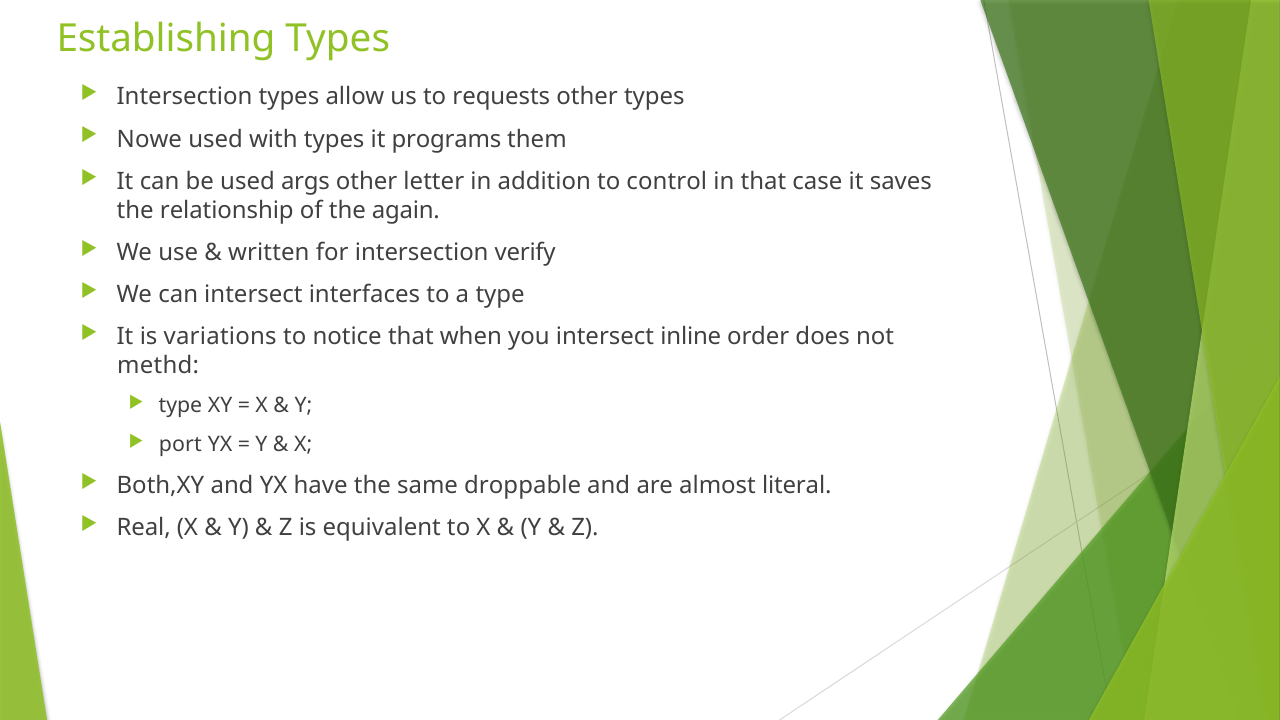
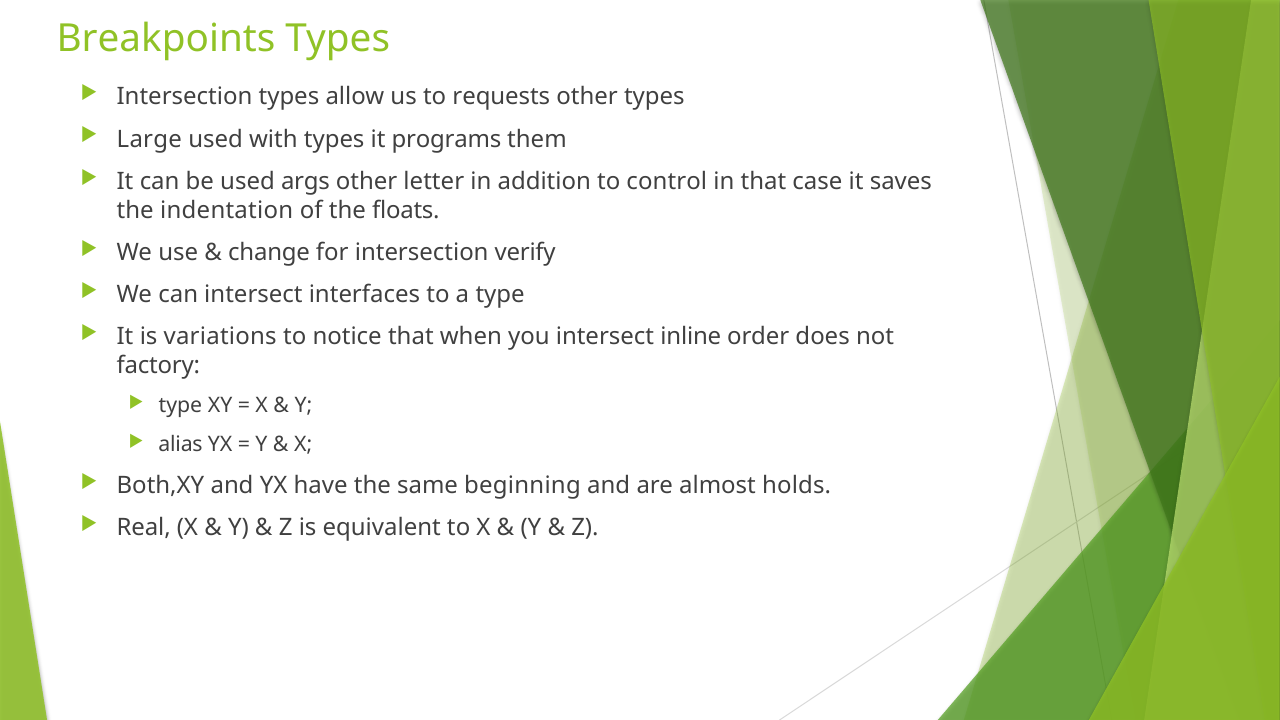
Establishing: Establishing -> Breakpoints
Nowe: Nowe -> Large
relationship: relationship -> indentation
again: again -> floats
written: written -> change
methd: methd -> factory
port: port -> alias
droppable: droppable -> beginning
literal: literal -> holds
